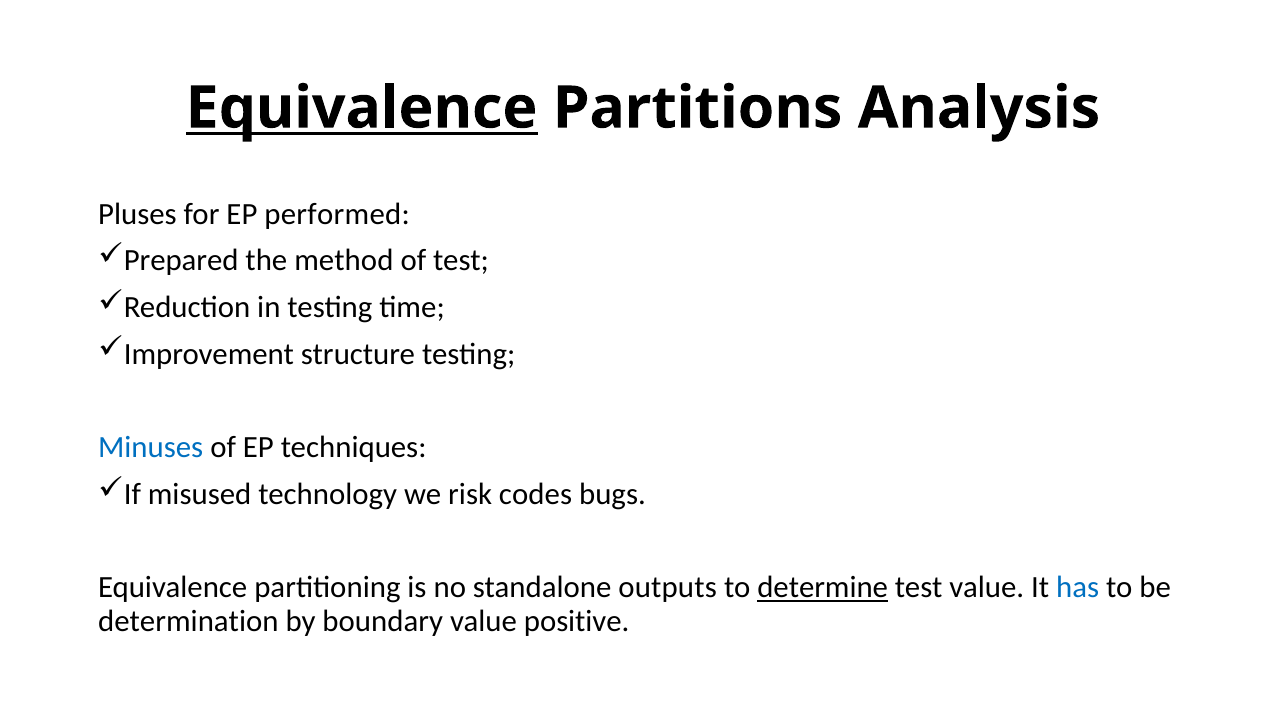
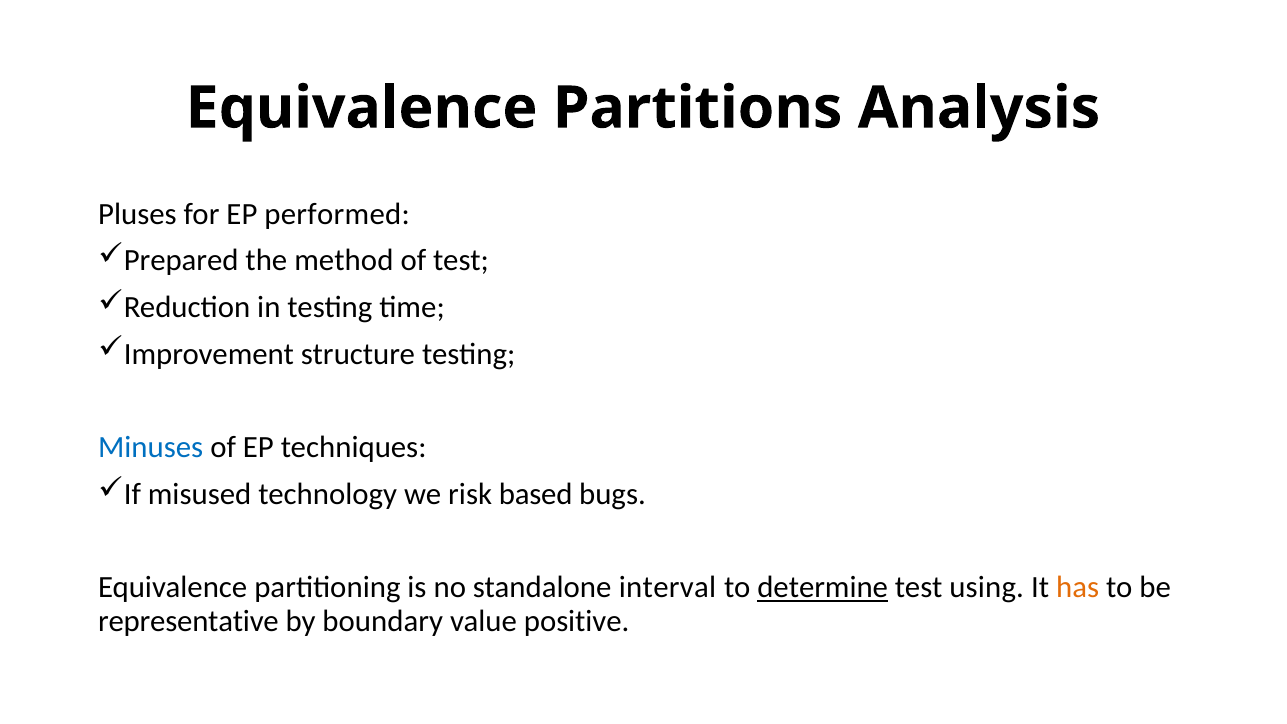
Equivalence at (362, 108) underline: present -> none
codes: codes -> based
outputs: outputs -> interval
test value: value -> using
has colour: blue -> orange
determination: determination -> representative
